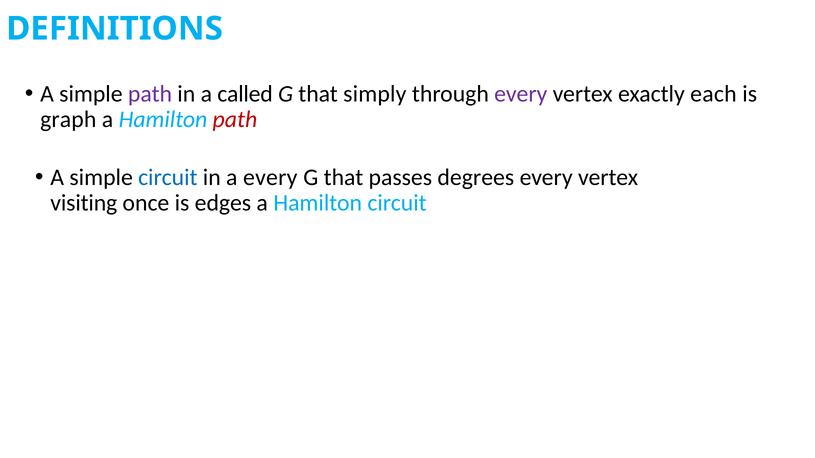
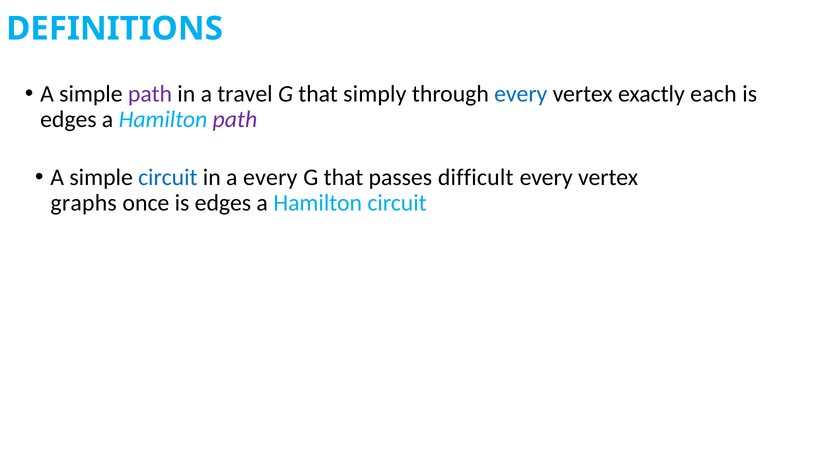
called: called -> travel
every at (521, 94) colour: purple -> blue
graph at (68, 120): graph -> edges
path at (235, 120) colour: red -> purple
degrees: degrees -> difficult
visiting: visiting -> graphs
